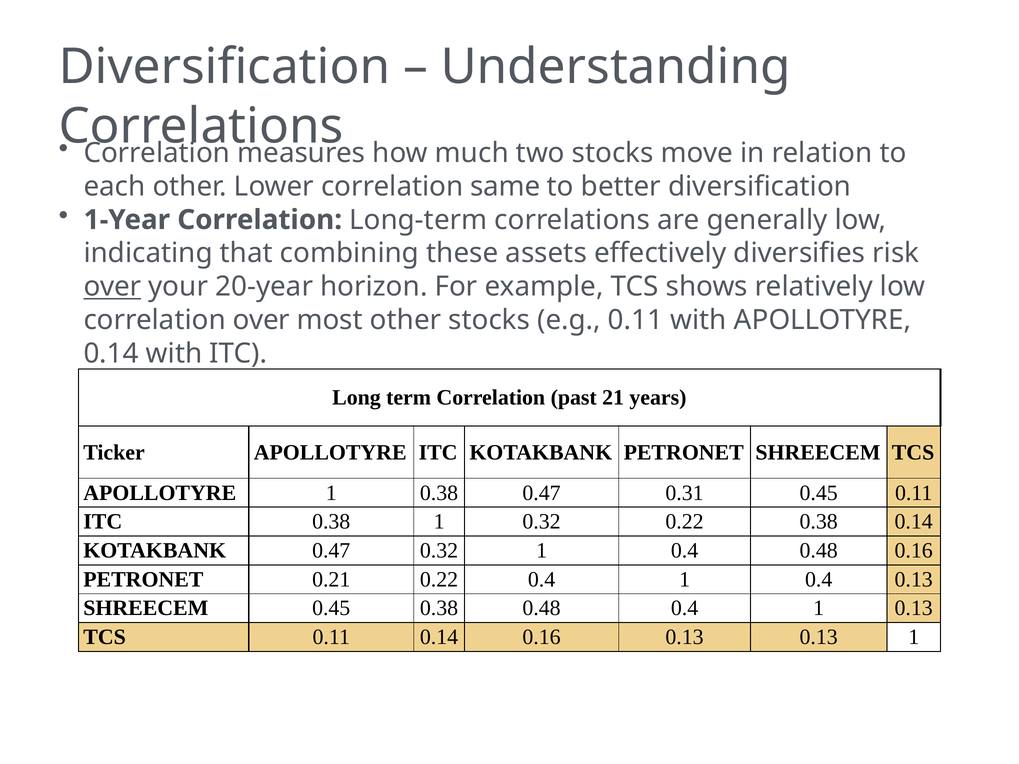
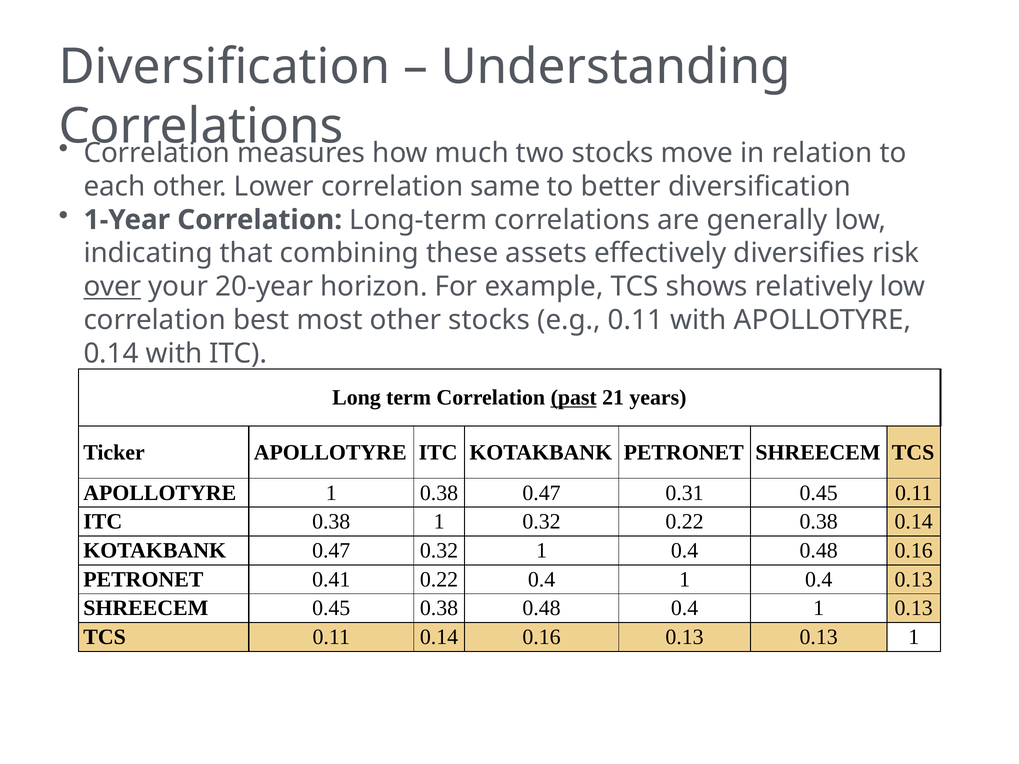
correlation over: over -> best
past underline: none -> present
0.21: 0.21 -> 0.41
